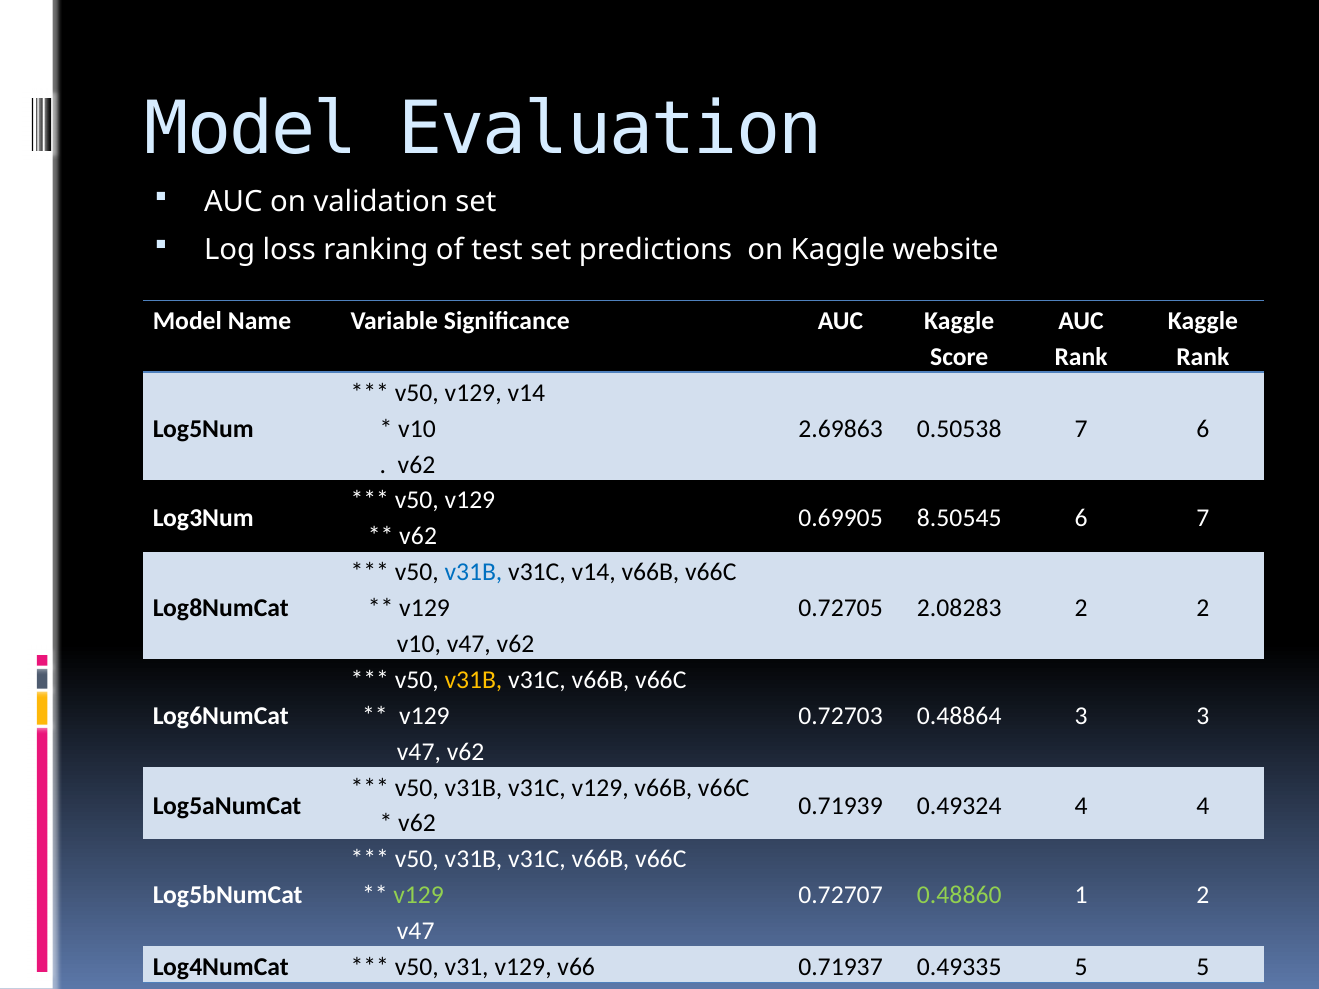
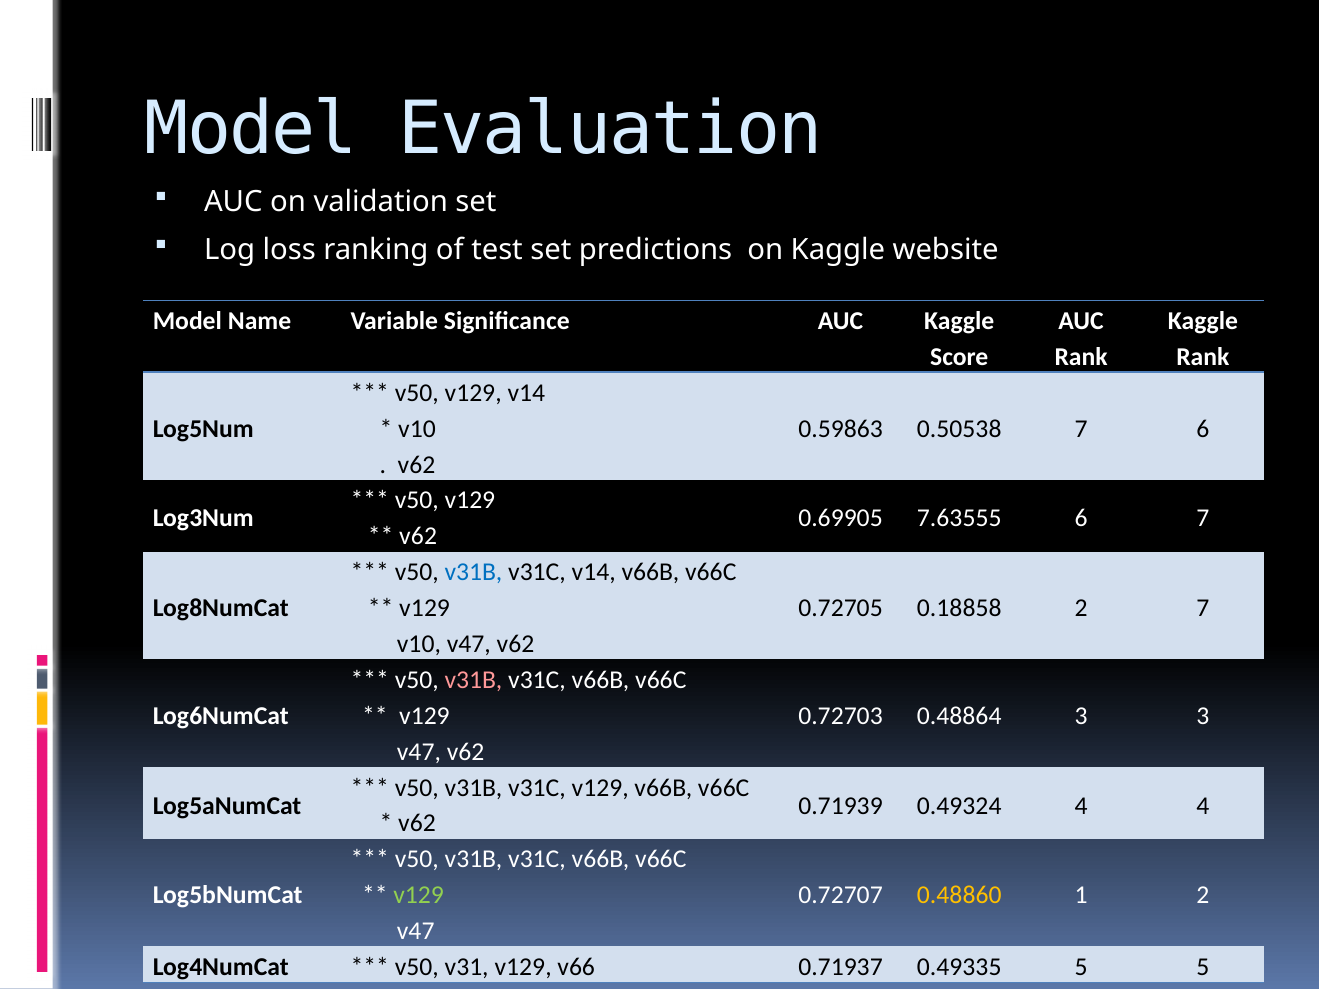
2.69863: 2.69863 -> 0.59863
8.50545: 8.50545 -> 7.63555
2.08283: 2.08283 -> 0.18858
2 2: 2 -> 7
v31B at (473, 680) colour: yellow -> pink
0.48860 colour: light green -> yellow
